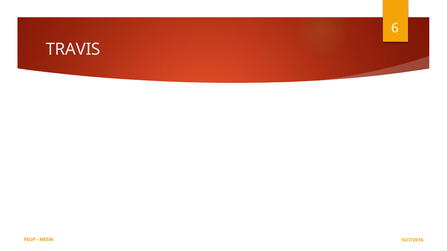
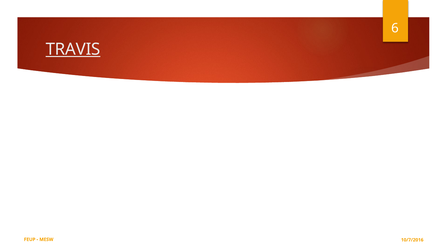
TRAVIS underline: none -> present
